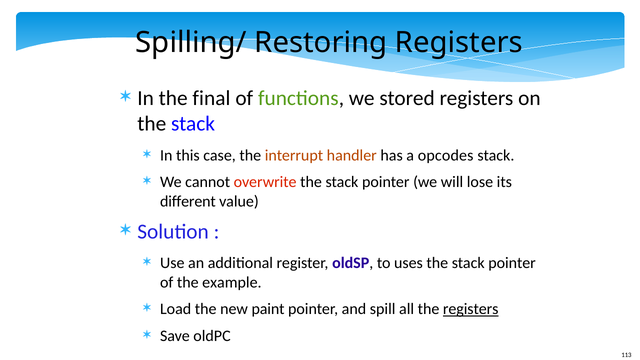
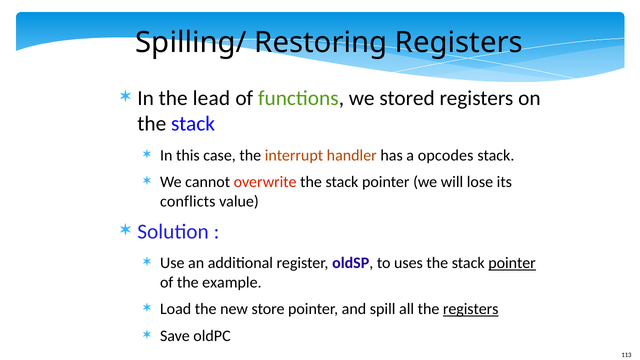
final: final -> lead
different: different -> conflicts
pointer at (512, 263) underline: none -> present
paint: paint -> store
